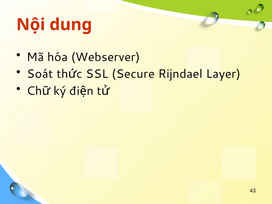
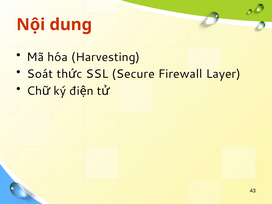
Webserver: Webserver -> Harvesting
Rijndael: Rijndael -> Firewall
